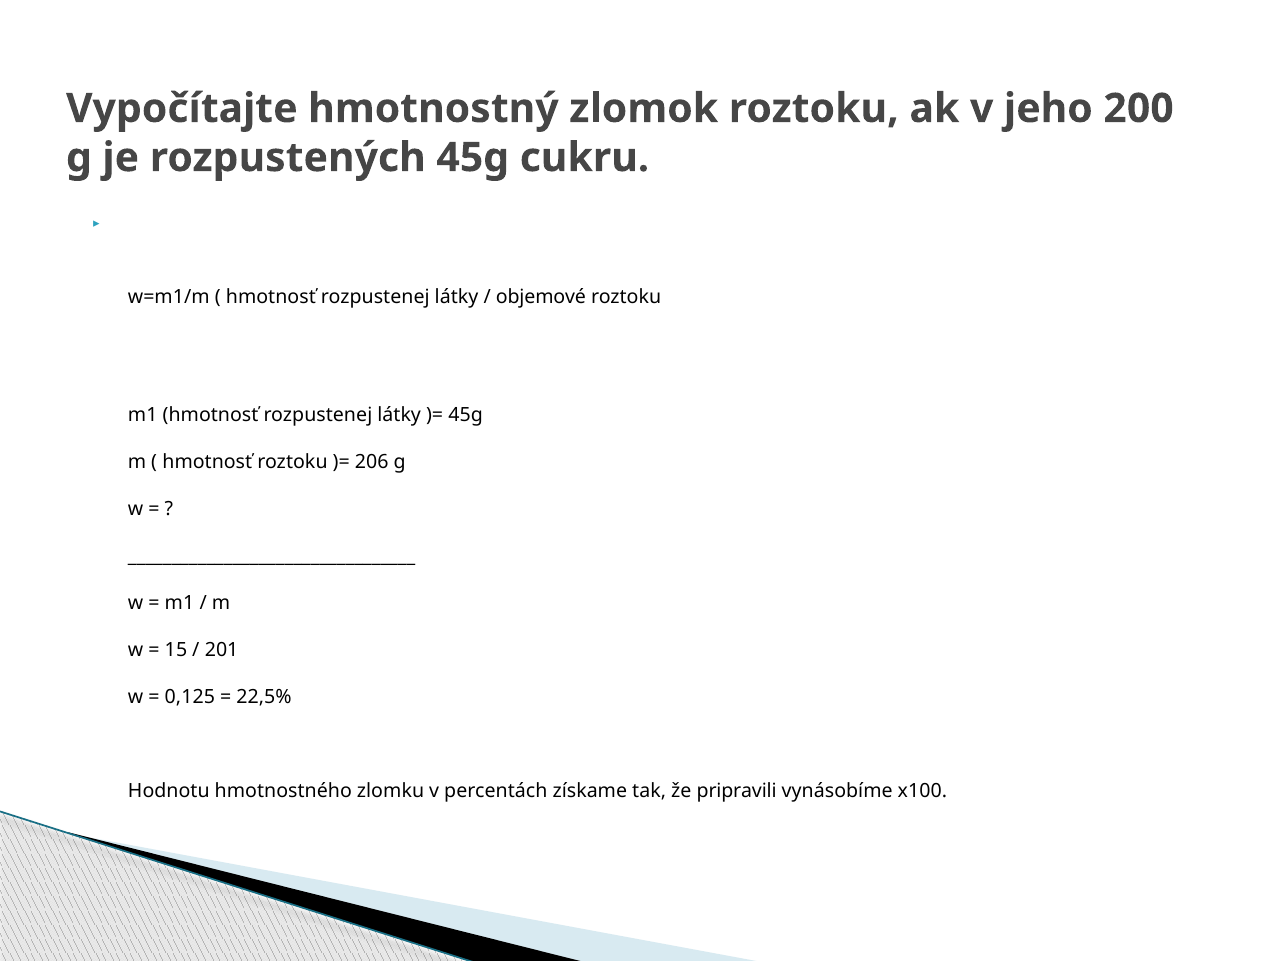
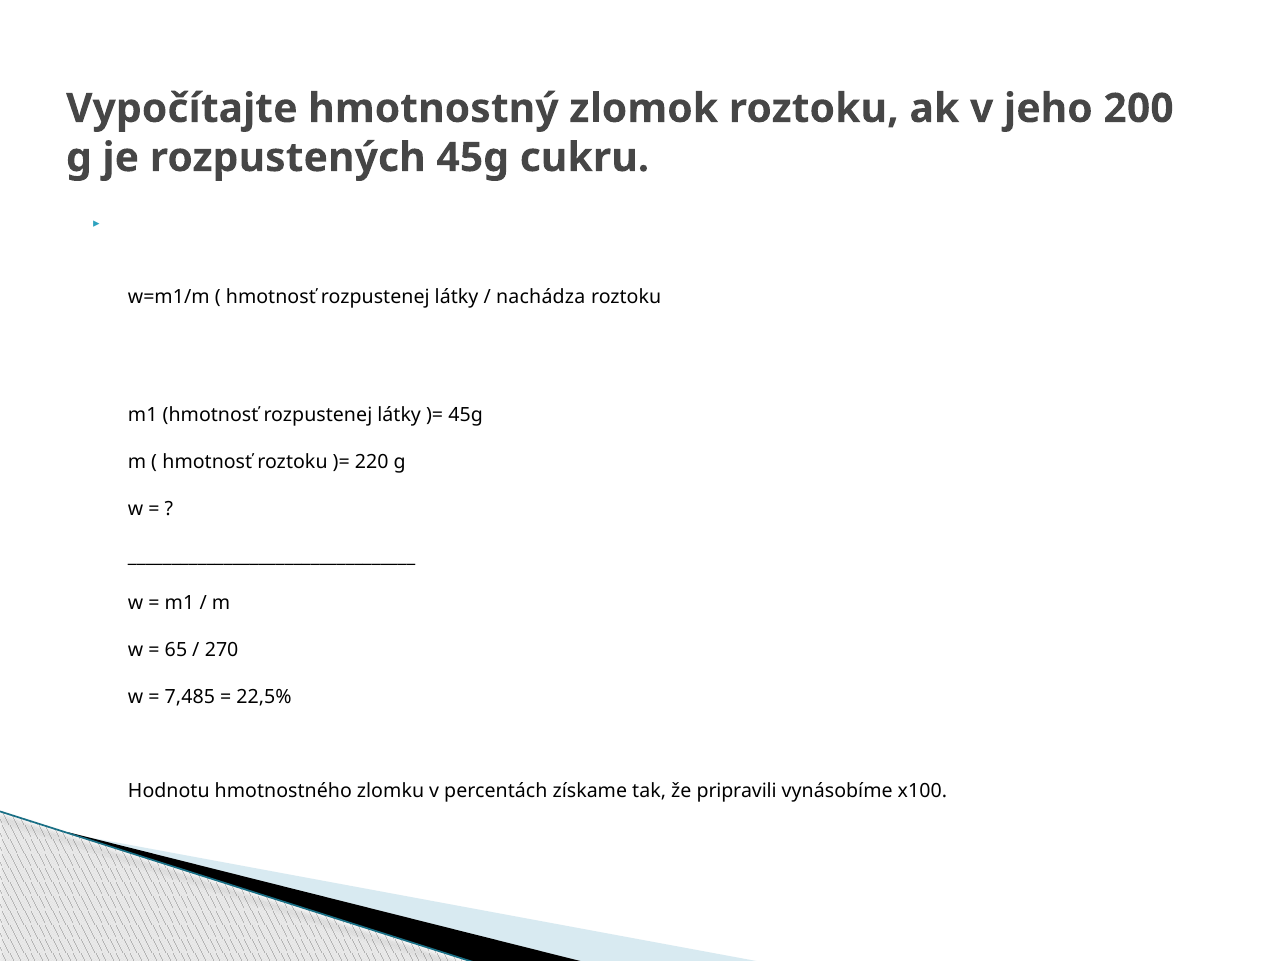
objemové: objemové -> nachádza
206: 206 -> 220
15: 15 -> 65
201: 201 -> 270
0,125: 0,125 -> 7,485
